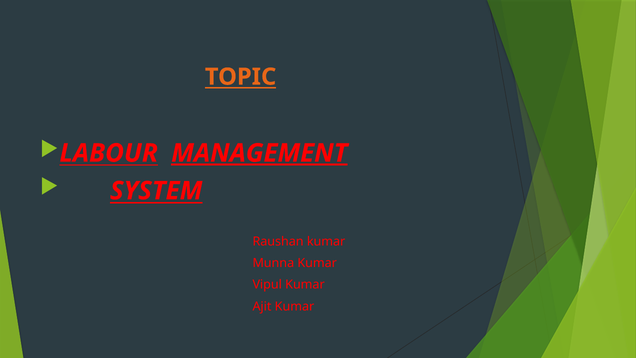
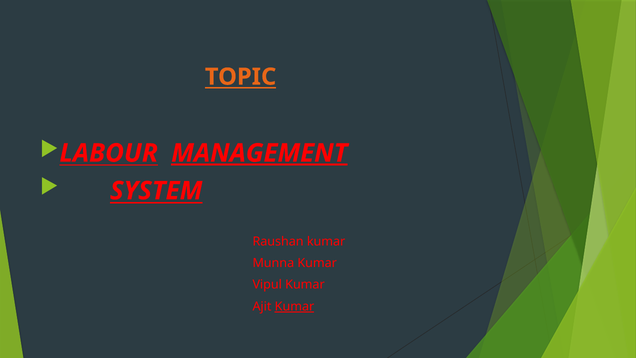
Kumar at (294, 306) underline: none -> present
